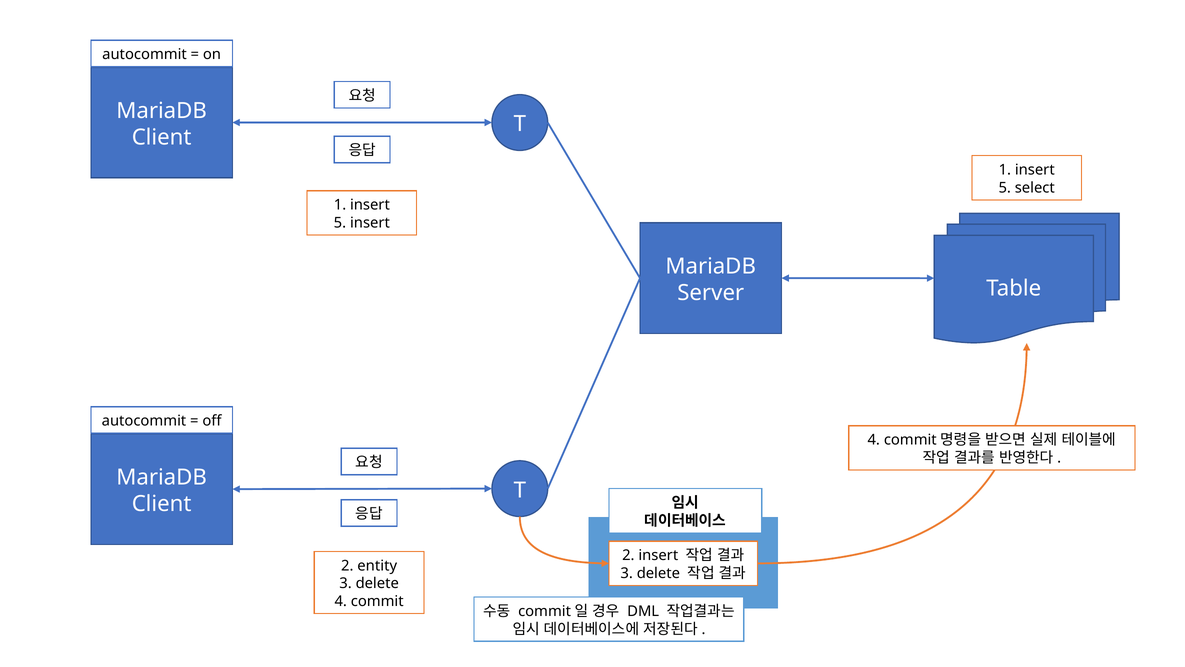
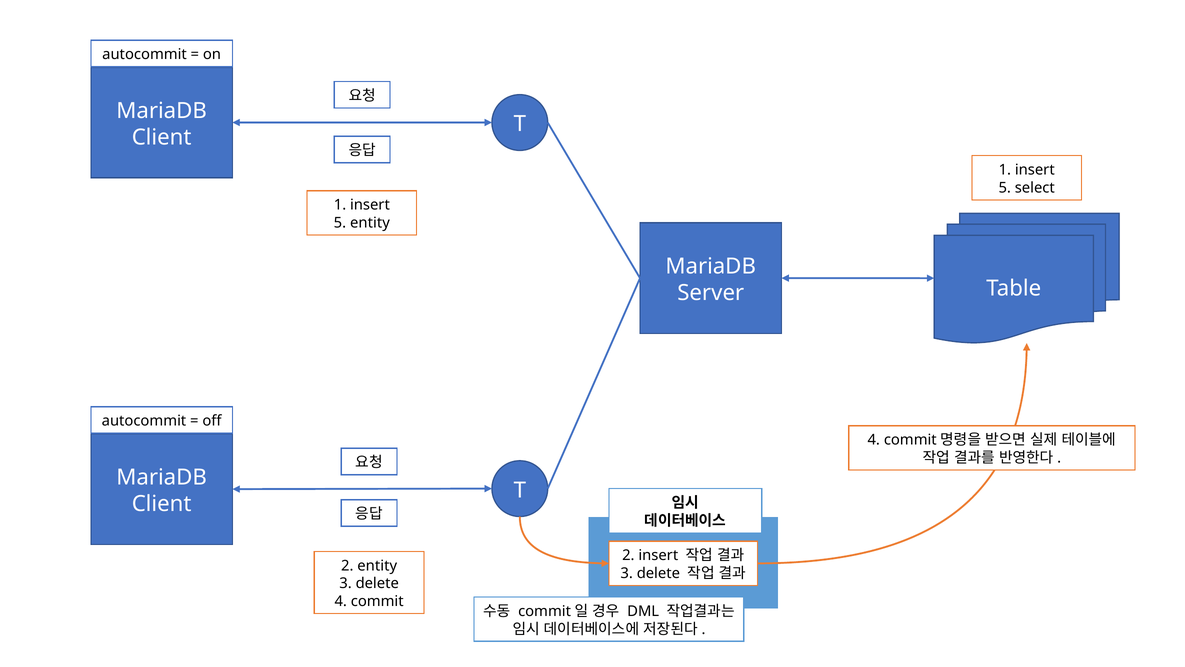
5 insert: insert -> entity
